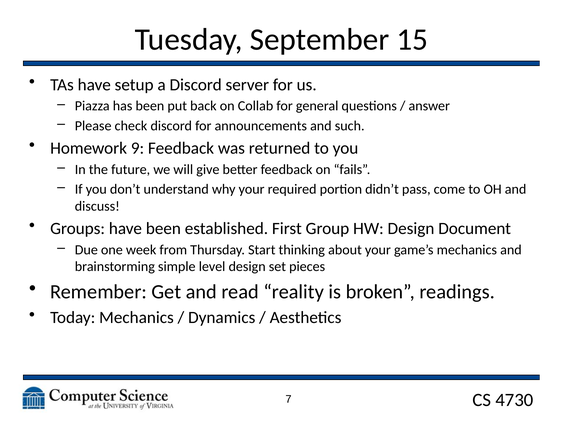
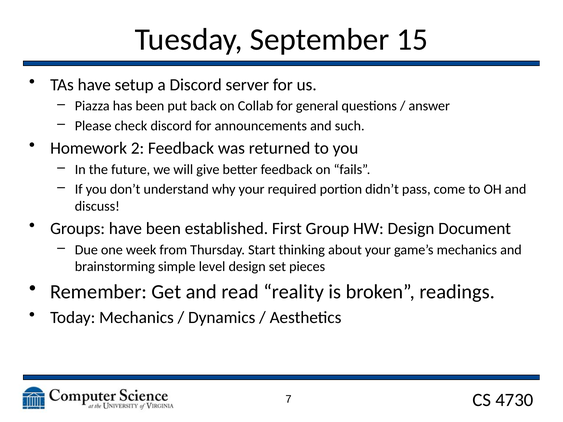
9: 9 -> 2
